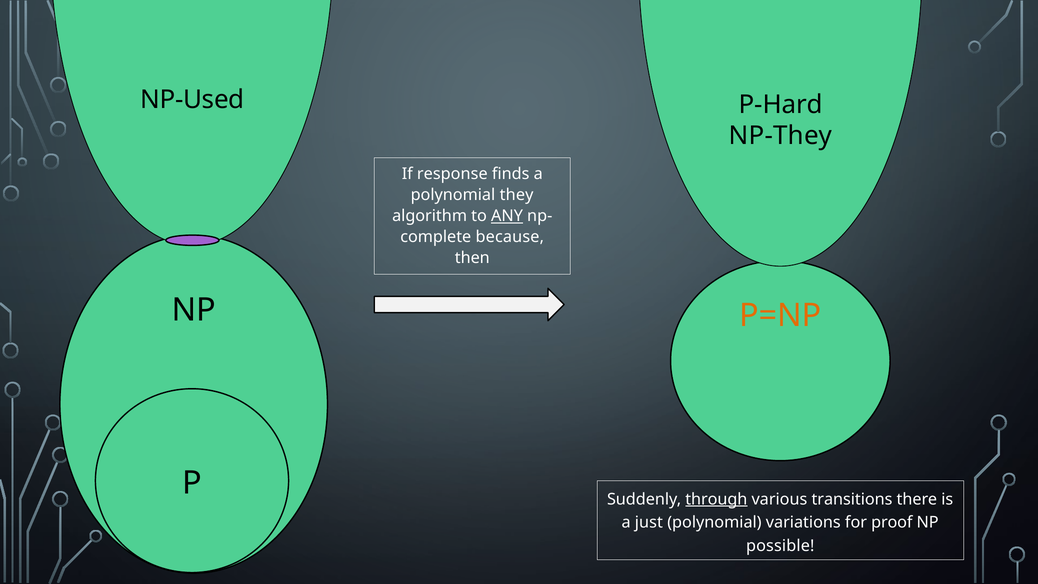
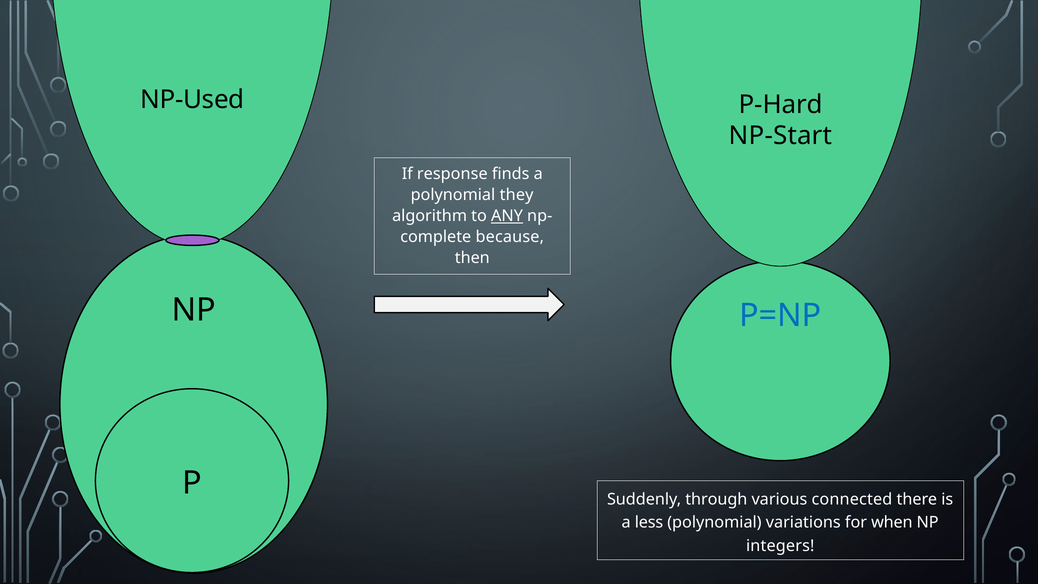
NP-They: NP-They -> NP-Start
P=NP colour: orange -> blue
through underline: present -> none
transitions: transitions -> connected
just: just -> less
proof: proof -> when
possible: possible -> integers
